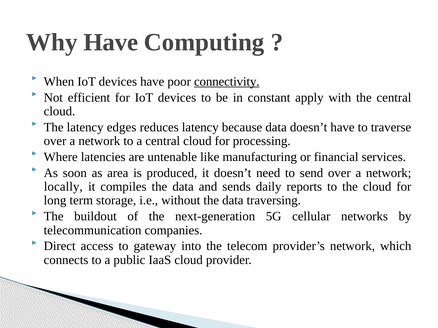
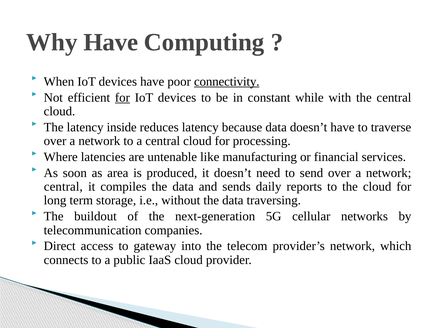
for at (122, 98) underline: none -> present
apply: apply -> while
edges: edges -> inside
locally at (63, 187): locally -> central
